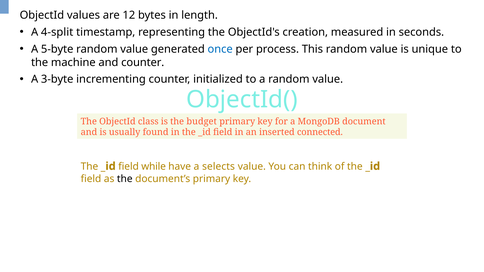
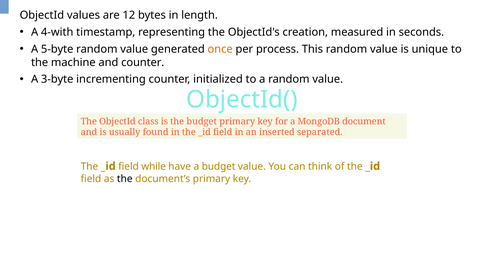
4-split: 4-split -> 4-with
once colour: blue -> orange
connected: connected -> separated
a selects: selects -> budget
